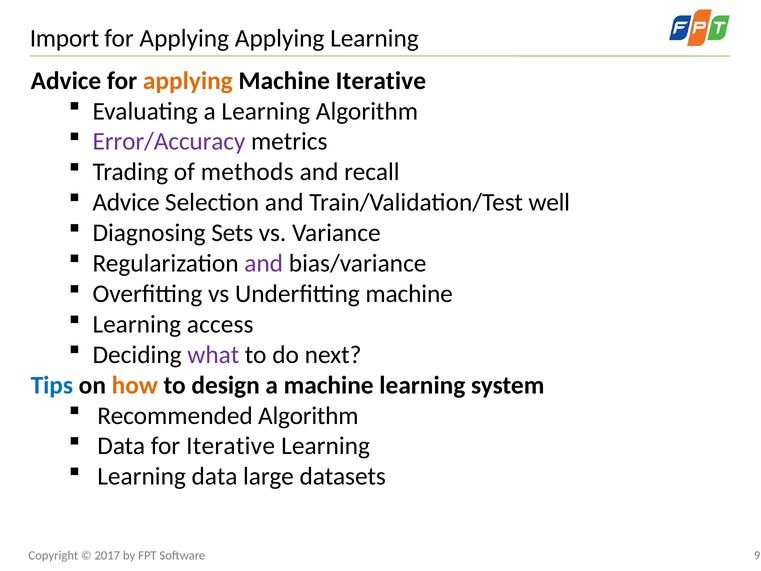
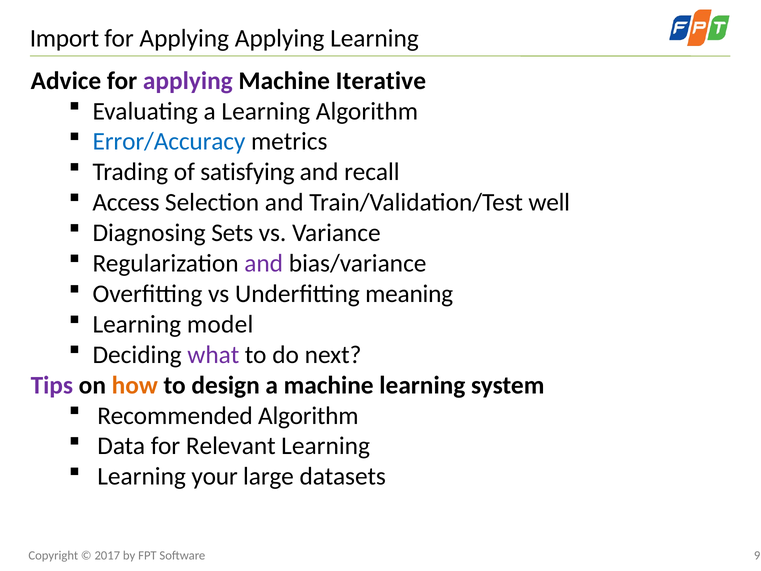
applying at (188, 81) colour: orange -> purple
Error/Accuracy colour: purple -> blue
methods: methods -> satisfying
Advice at (126, 202): Advice -> Access
Underfitting machine: machine -> meaning
access: access -> model
Tips colour: blue -> purple
for Iterative: Iterative -> Relevant
Learning data: data -> your
